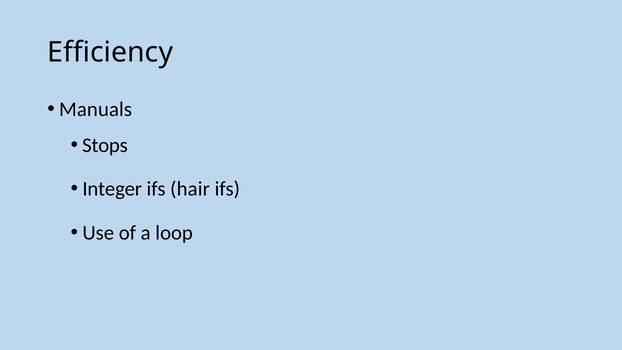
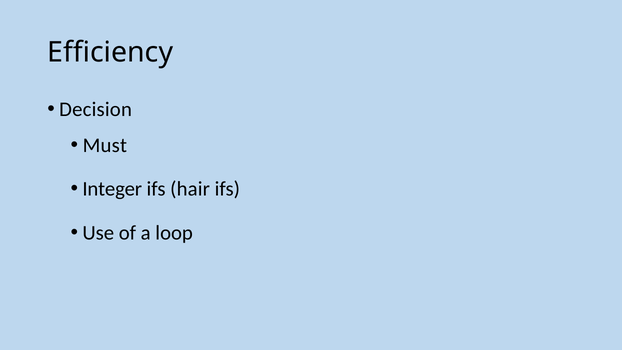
Manuals: Manuals -> Decision
Stops: Stops -> Must
